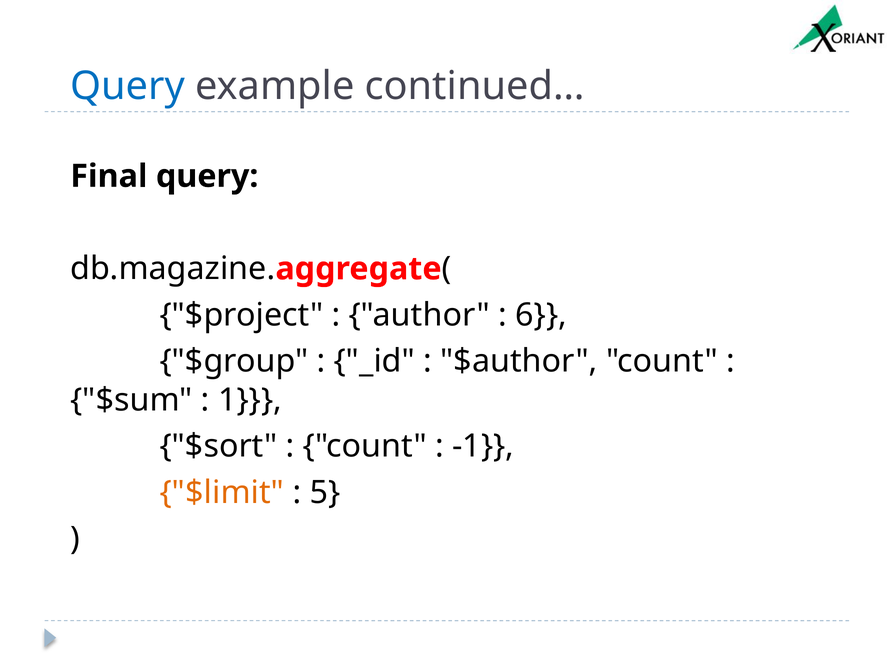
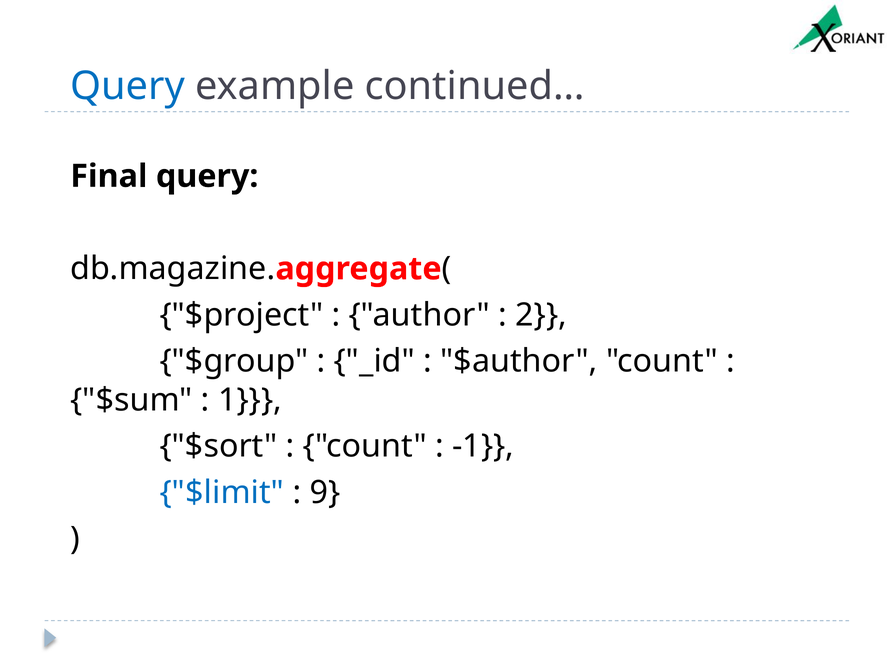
6: 6 -> 2
$limit colour: orange -> blue
5: 5 -> 9
